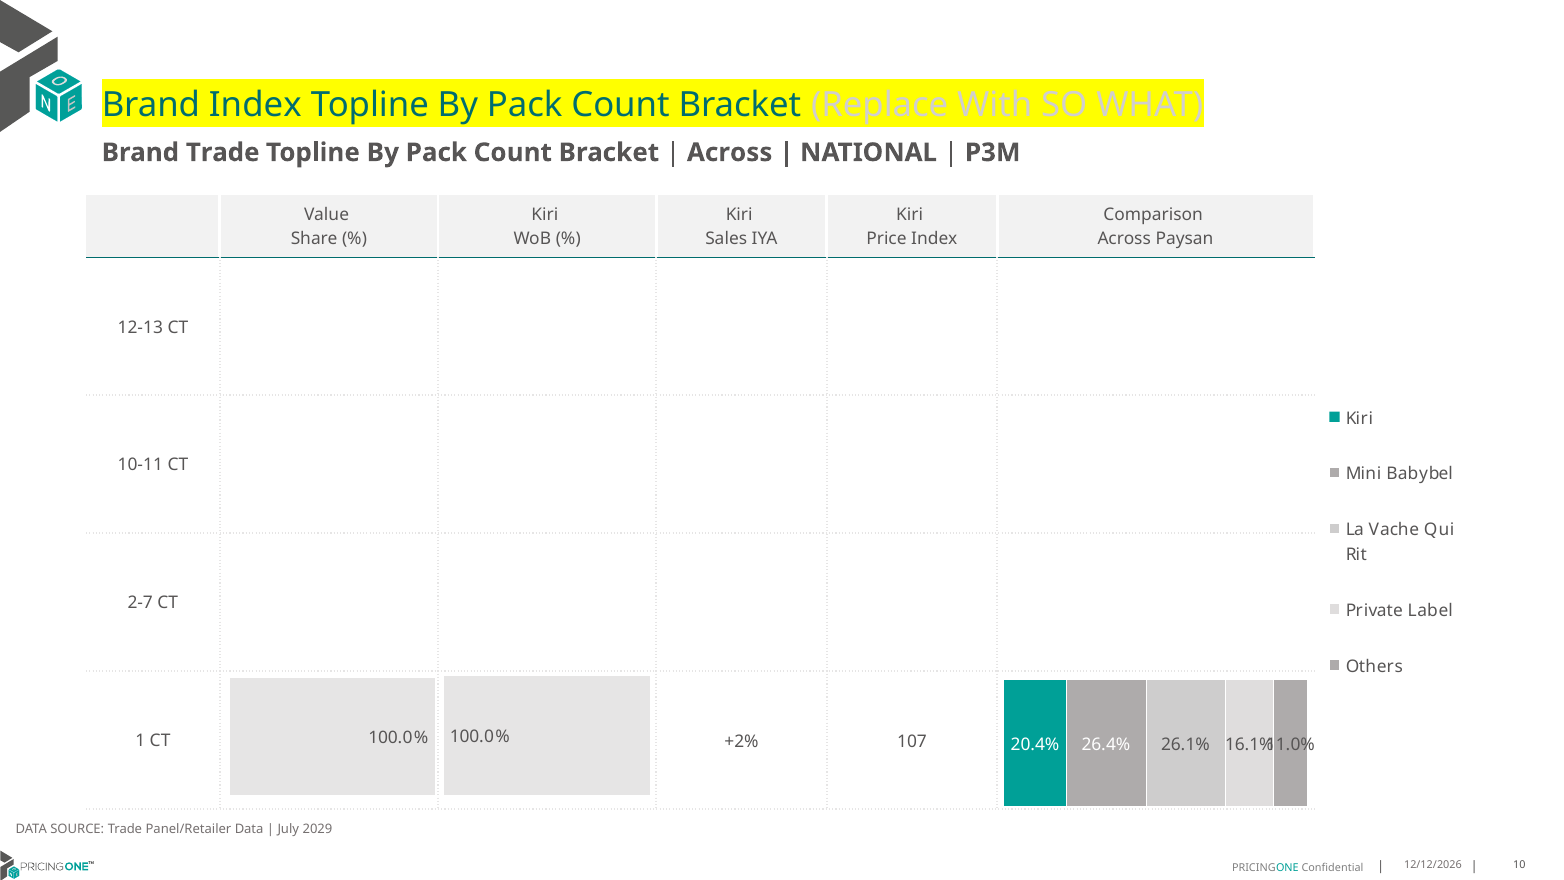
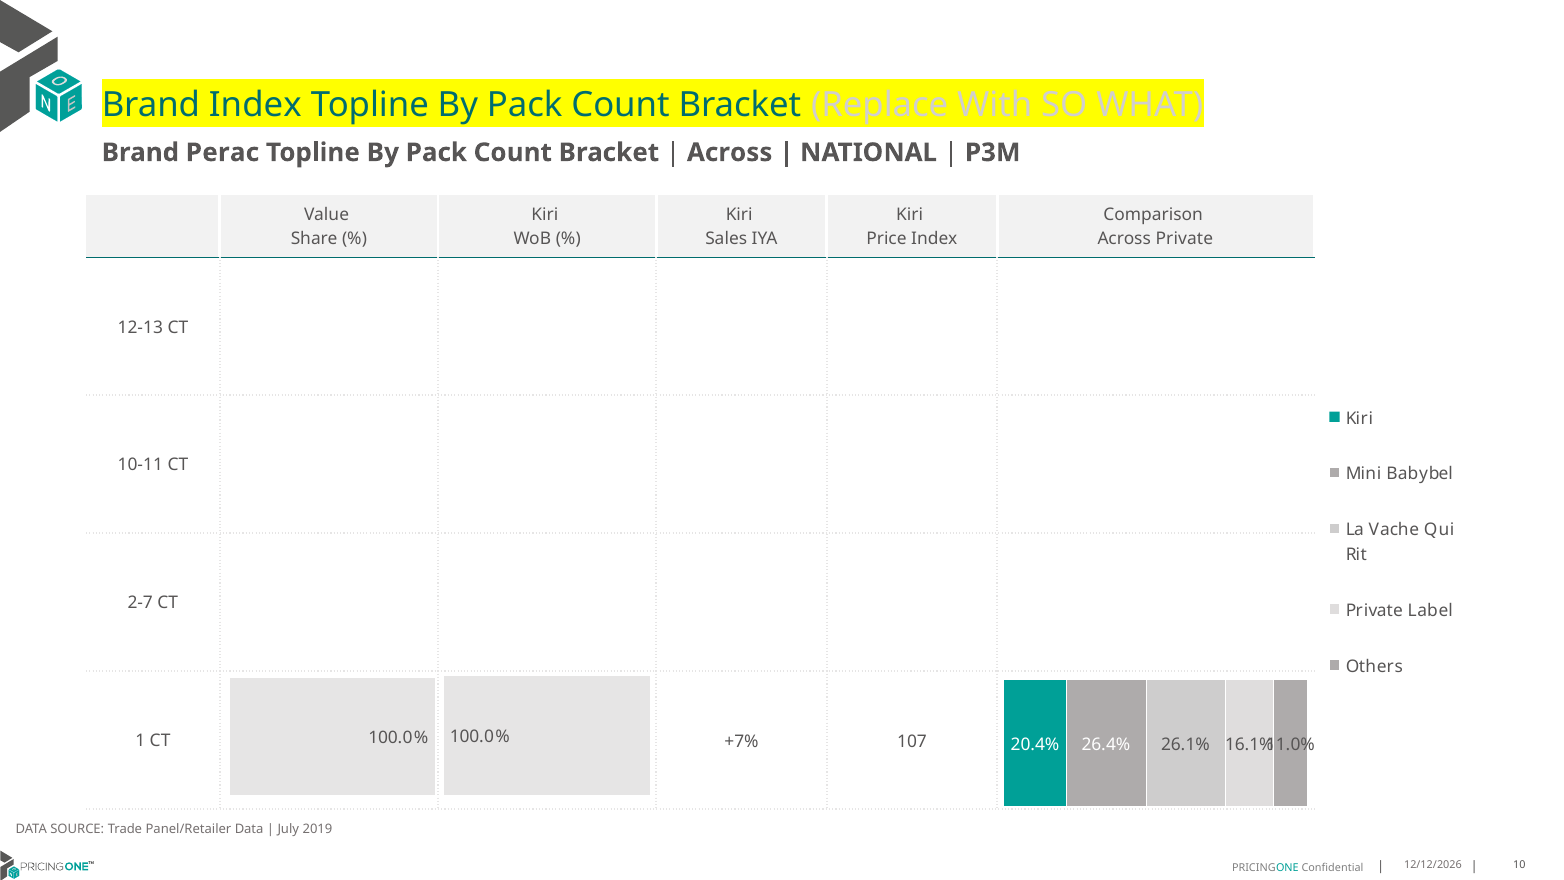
Brand Trade: Trade -> Perac
Across Paysan: Paysan -> Private
+2%: +2% -> +7%
2029: 2029 -> 2019
